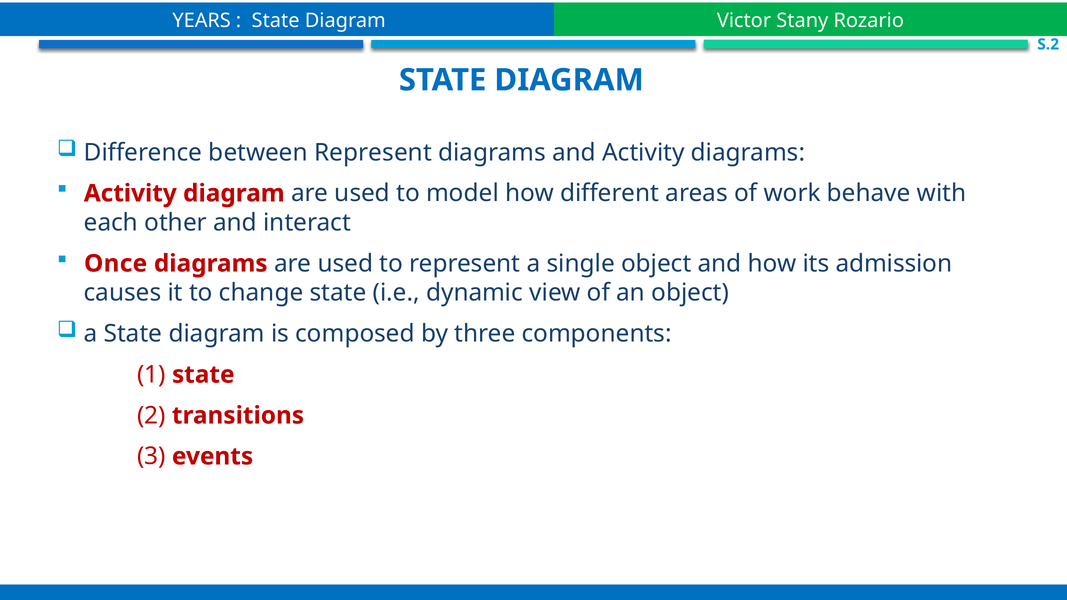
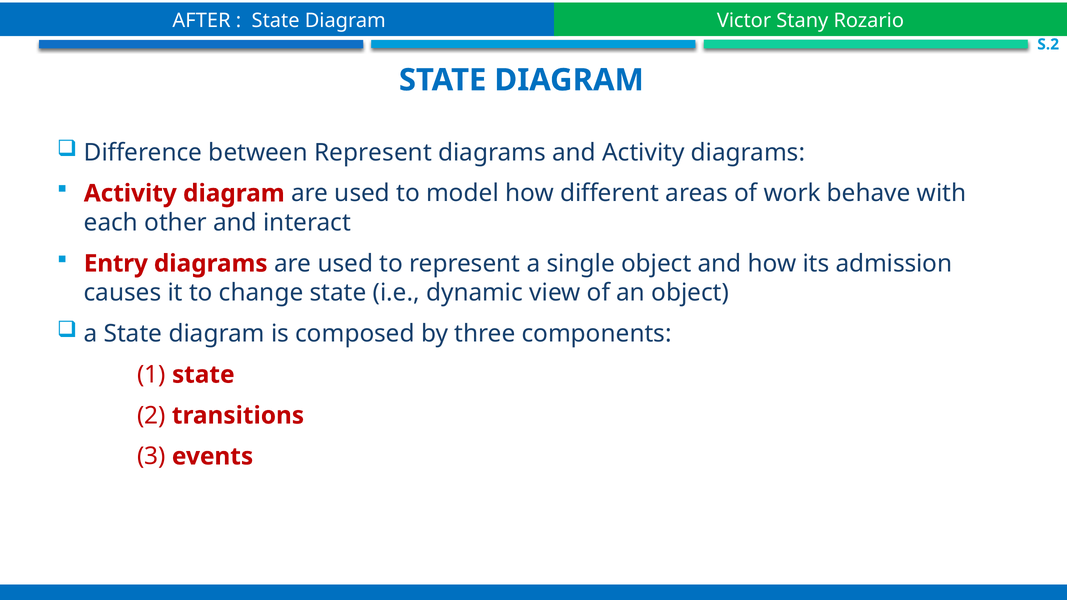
YEARS: YEARS -> AFTER
Once: Once -> Entry
